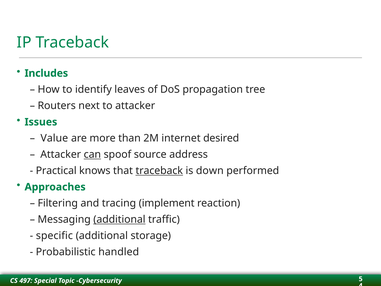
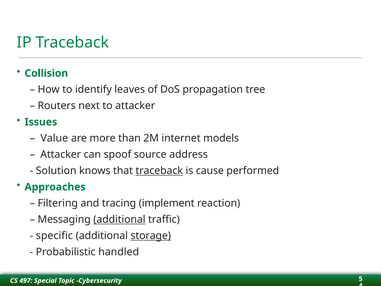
Includes: Includes -> Collision
desired: desired -> models
can underline: present -> none
Practical: Practical -> Solution
down: down -> cause
storage underline: none -> present
